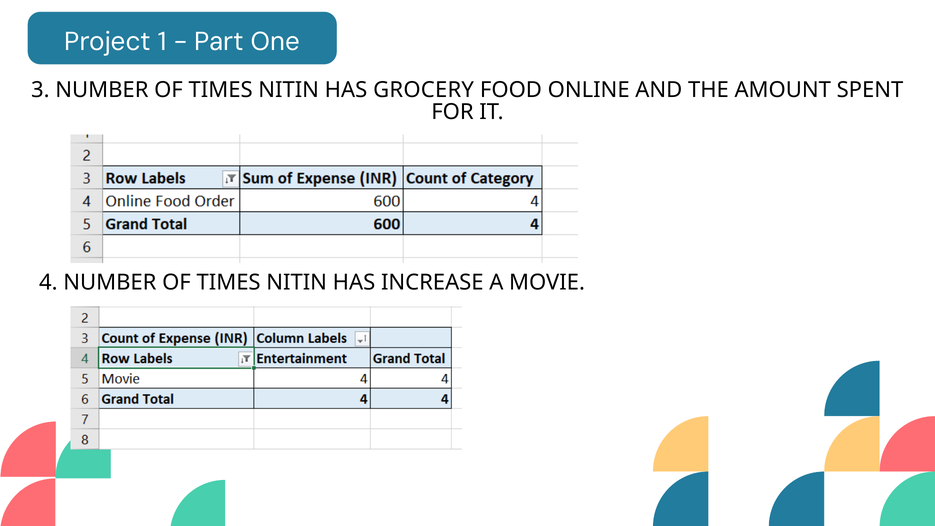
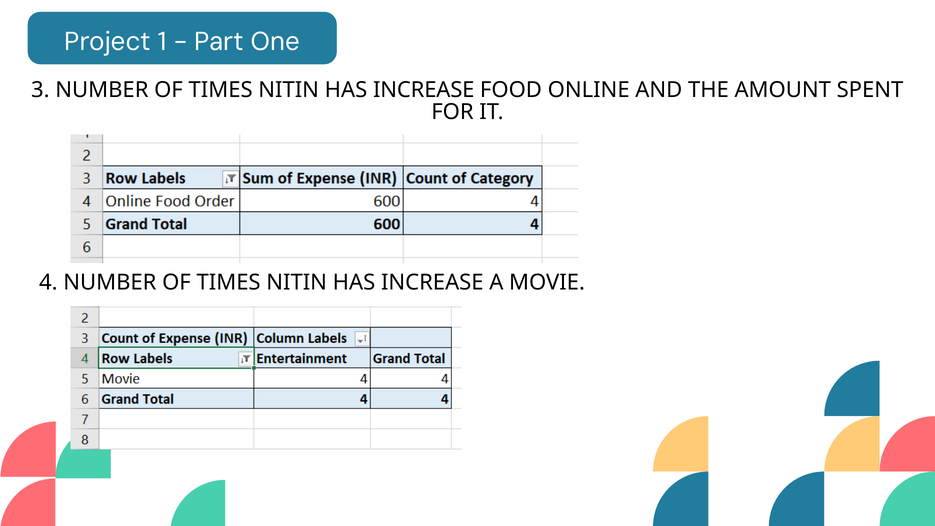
GROCERY at (424, 90): GROCERY -> INCREASE
